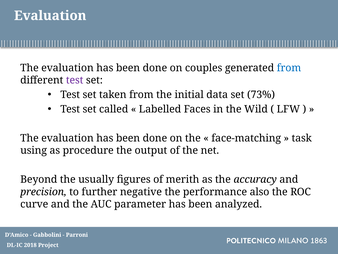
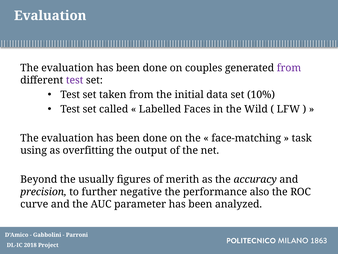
from at (289, 68) colour: blue -> purple
73%: 73% -> 10%
procedure: procedure -> overfitting
